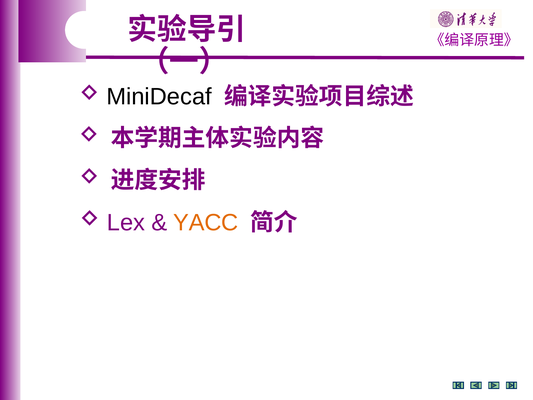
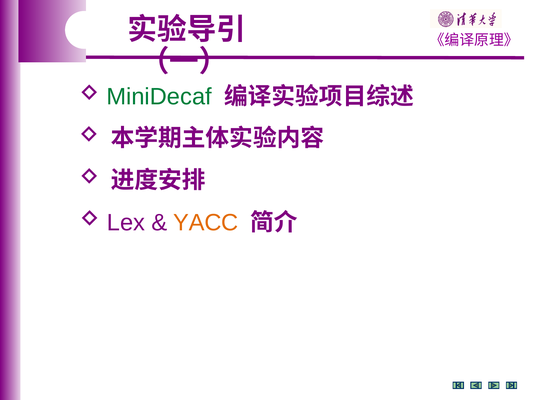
MiniDecaf colour: black -> green
